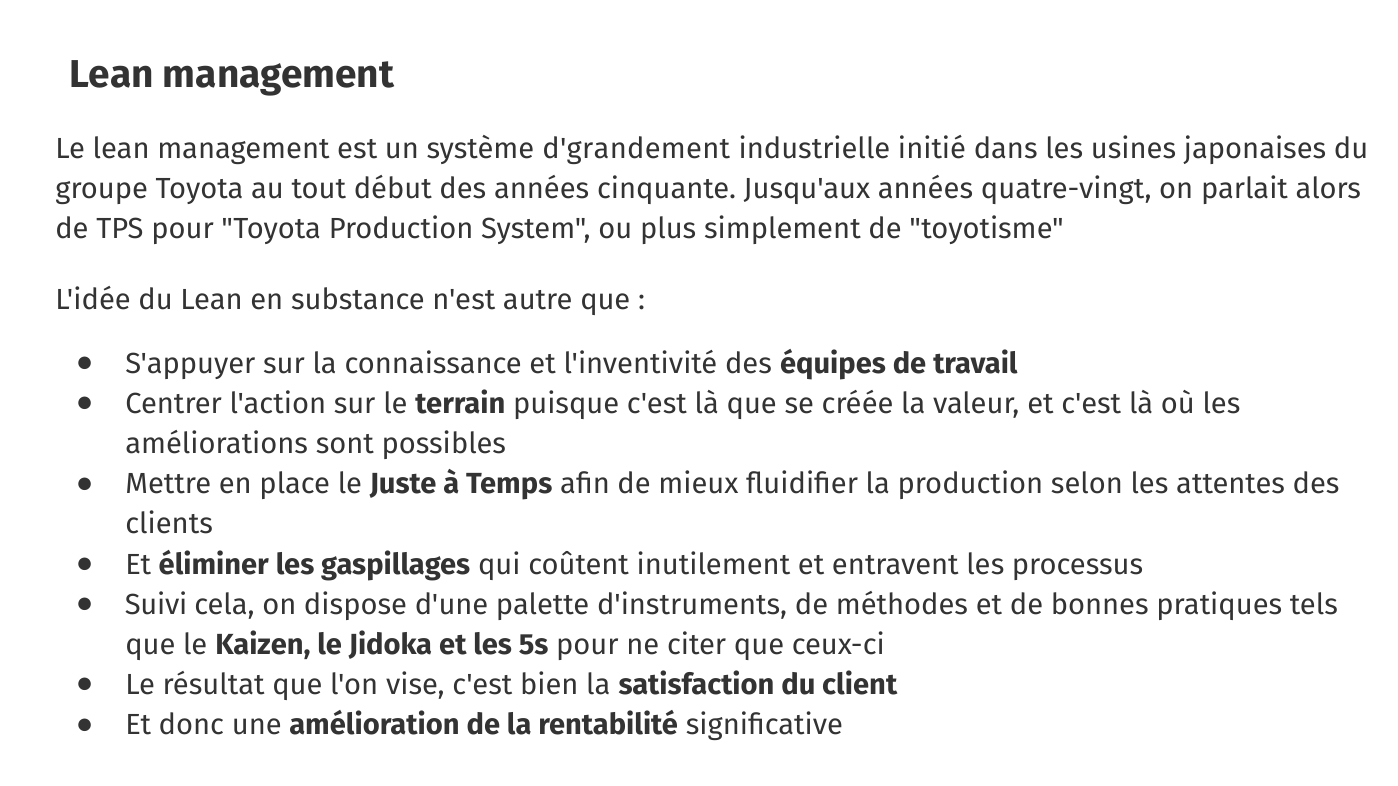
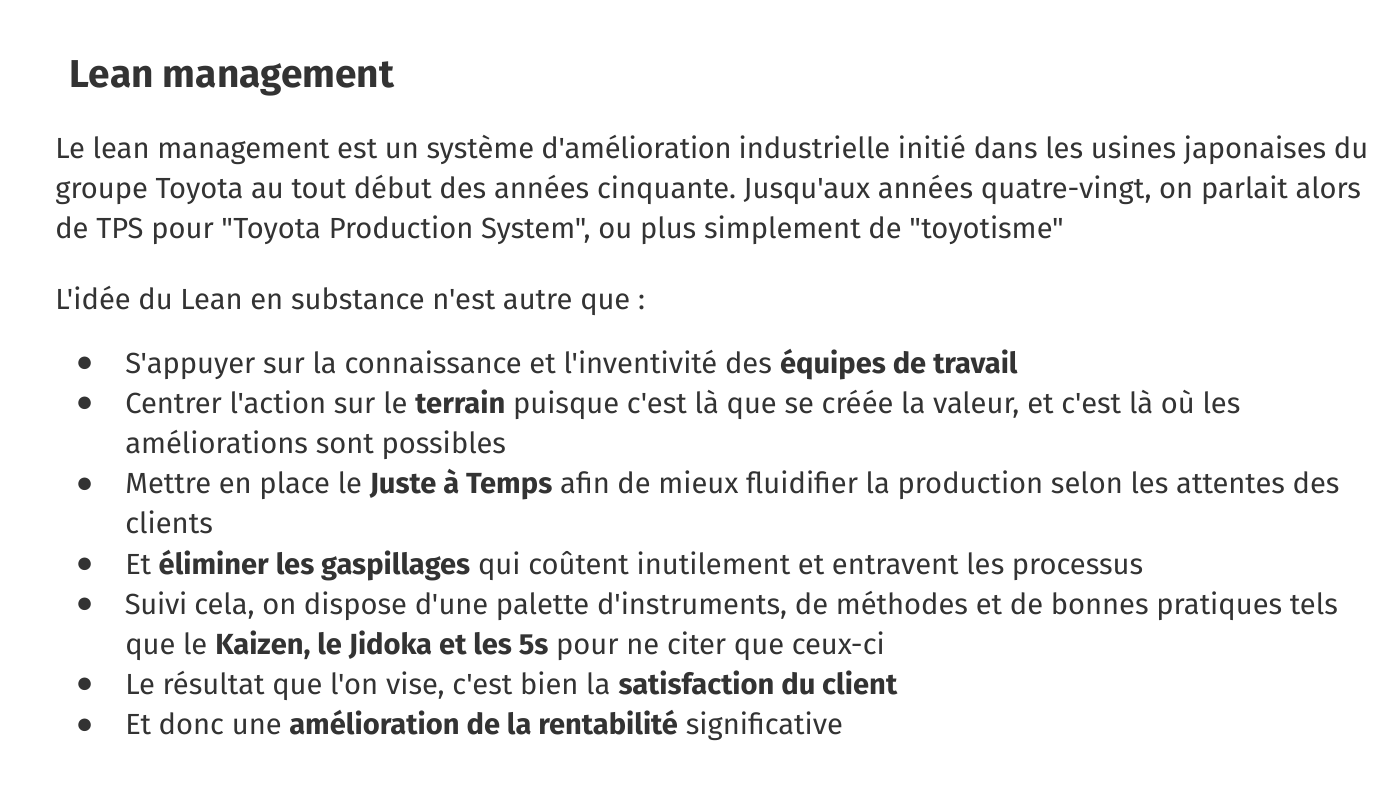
d'grandement: d'grandement -> d'amélioration
